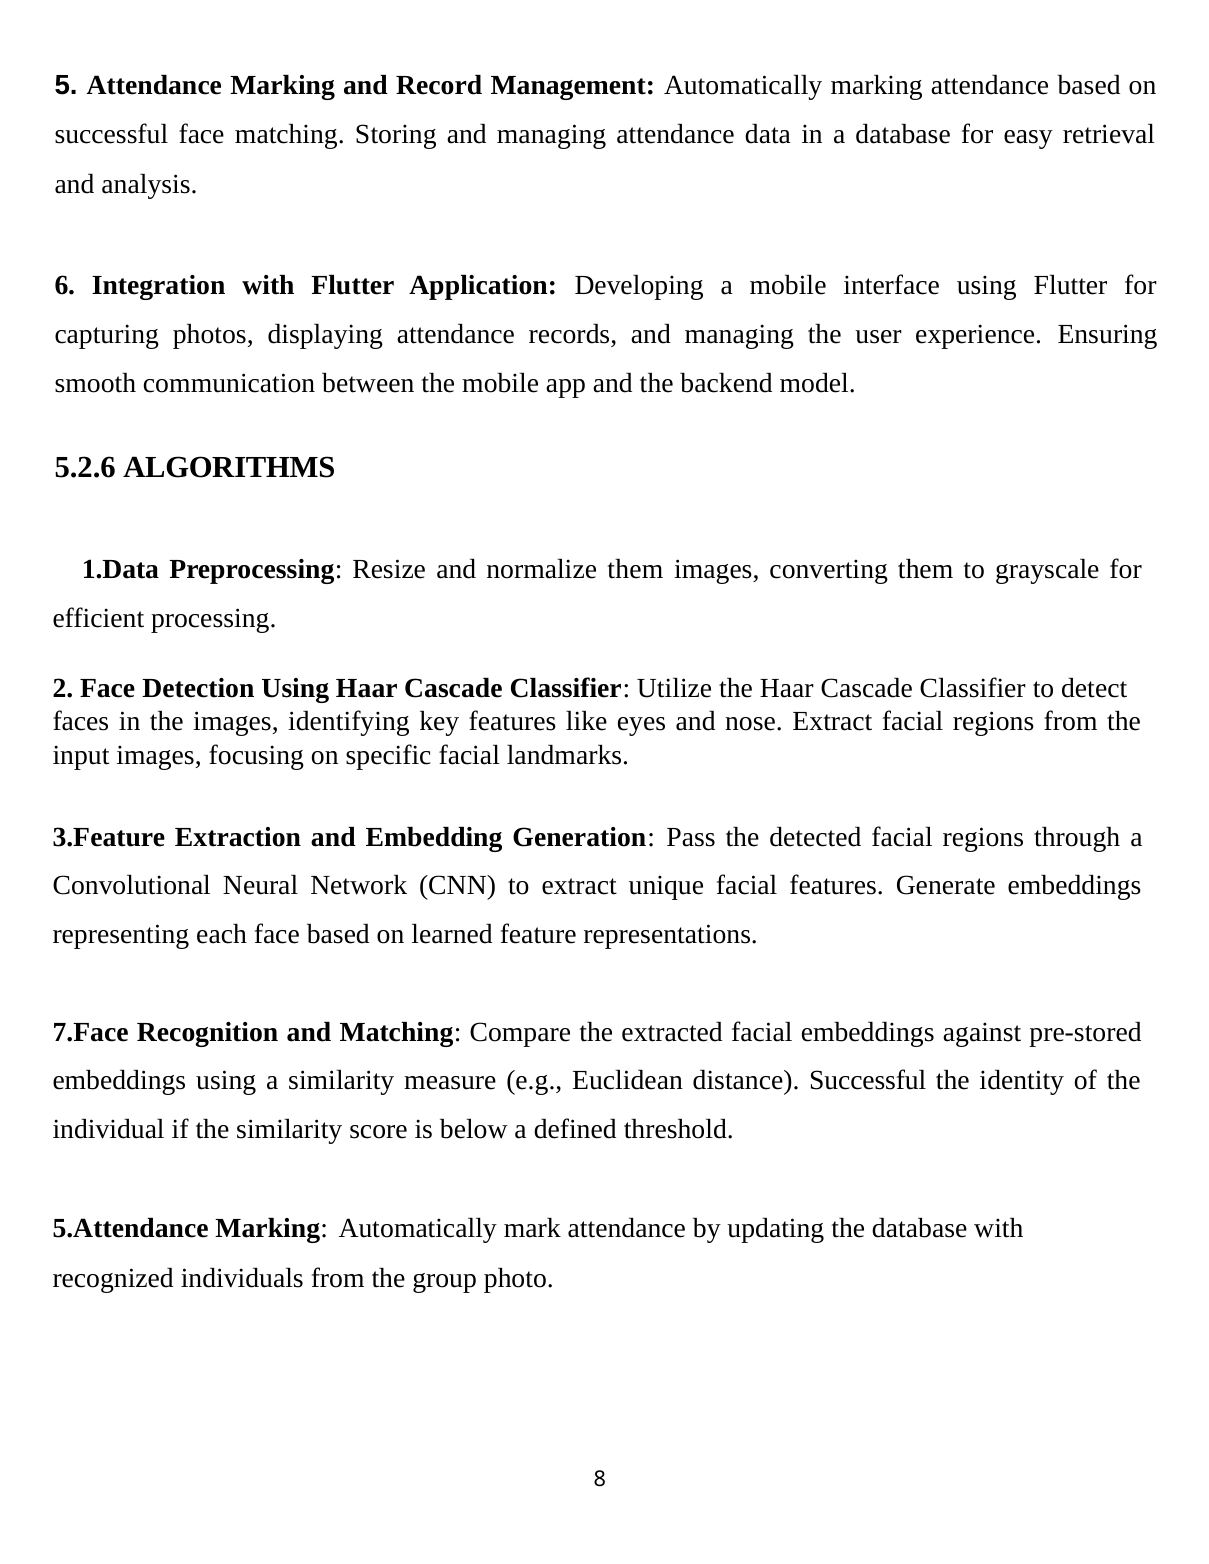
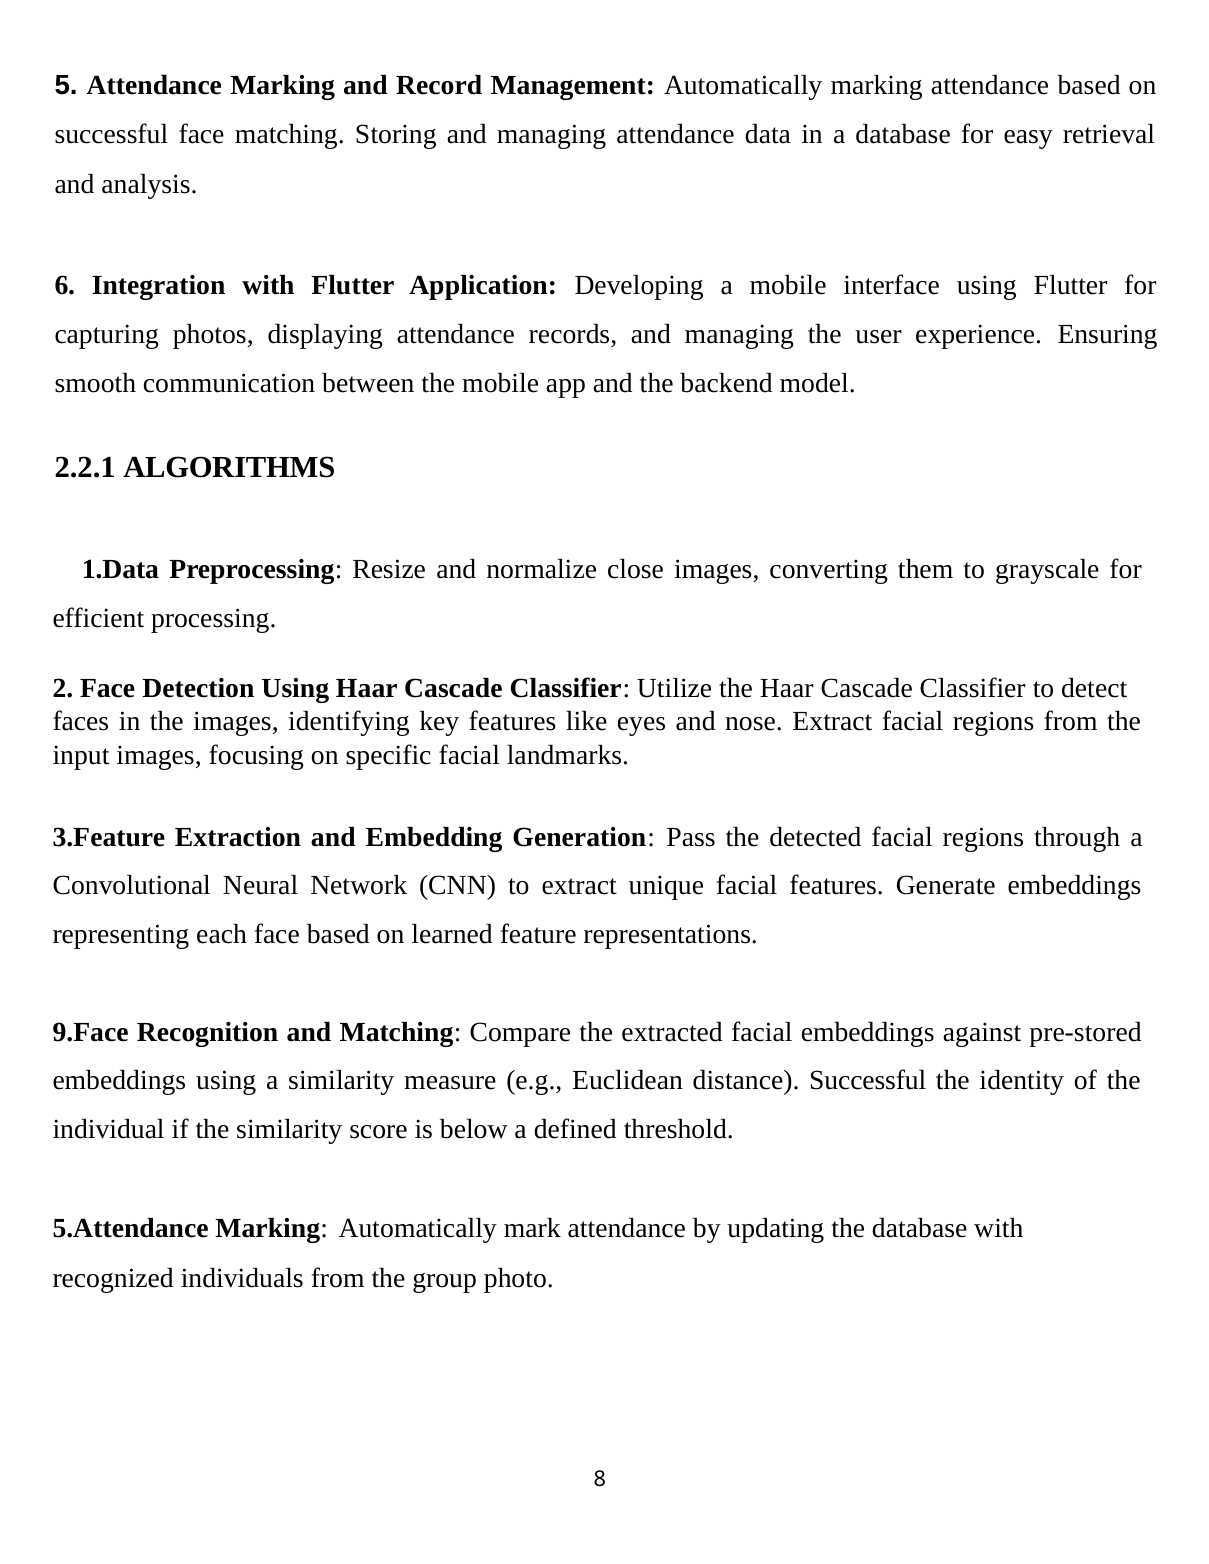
5.2.6: 5.2.6 -> 2.2.1
normalize them: them -> close
7.Face: 7.Face -> 9.Face
